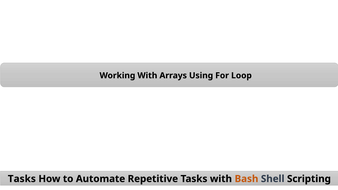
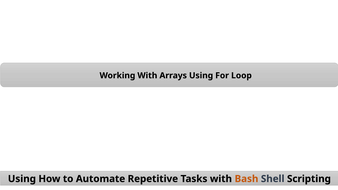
Tasks at (22, 179): Tasks -> Using
